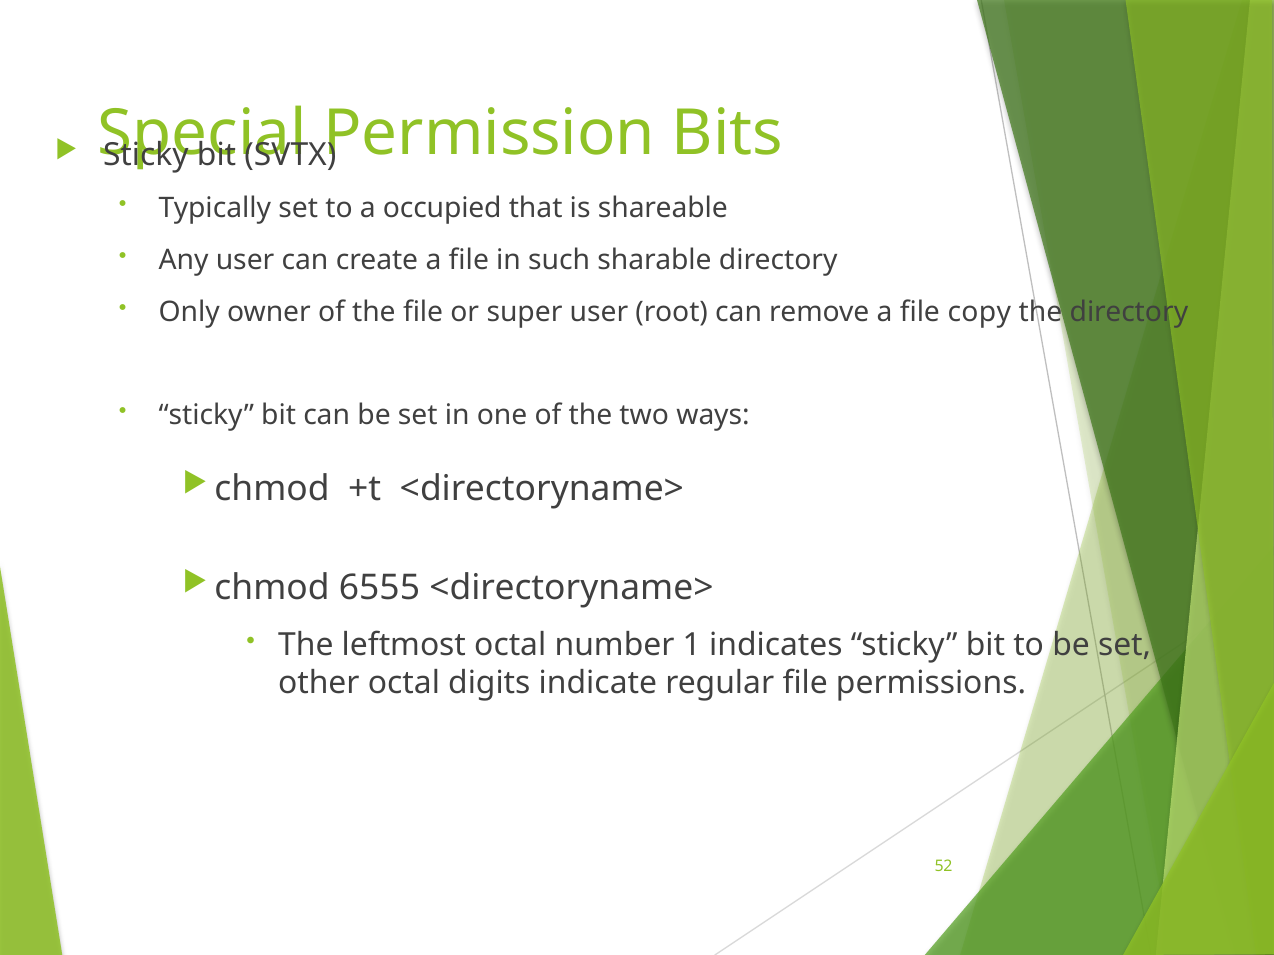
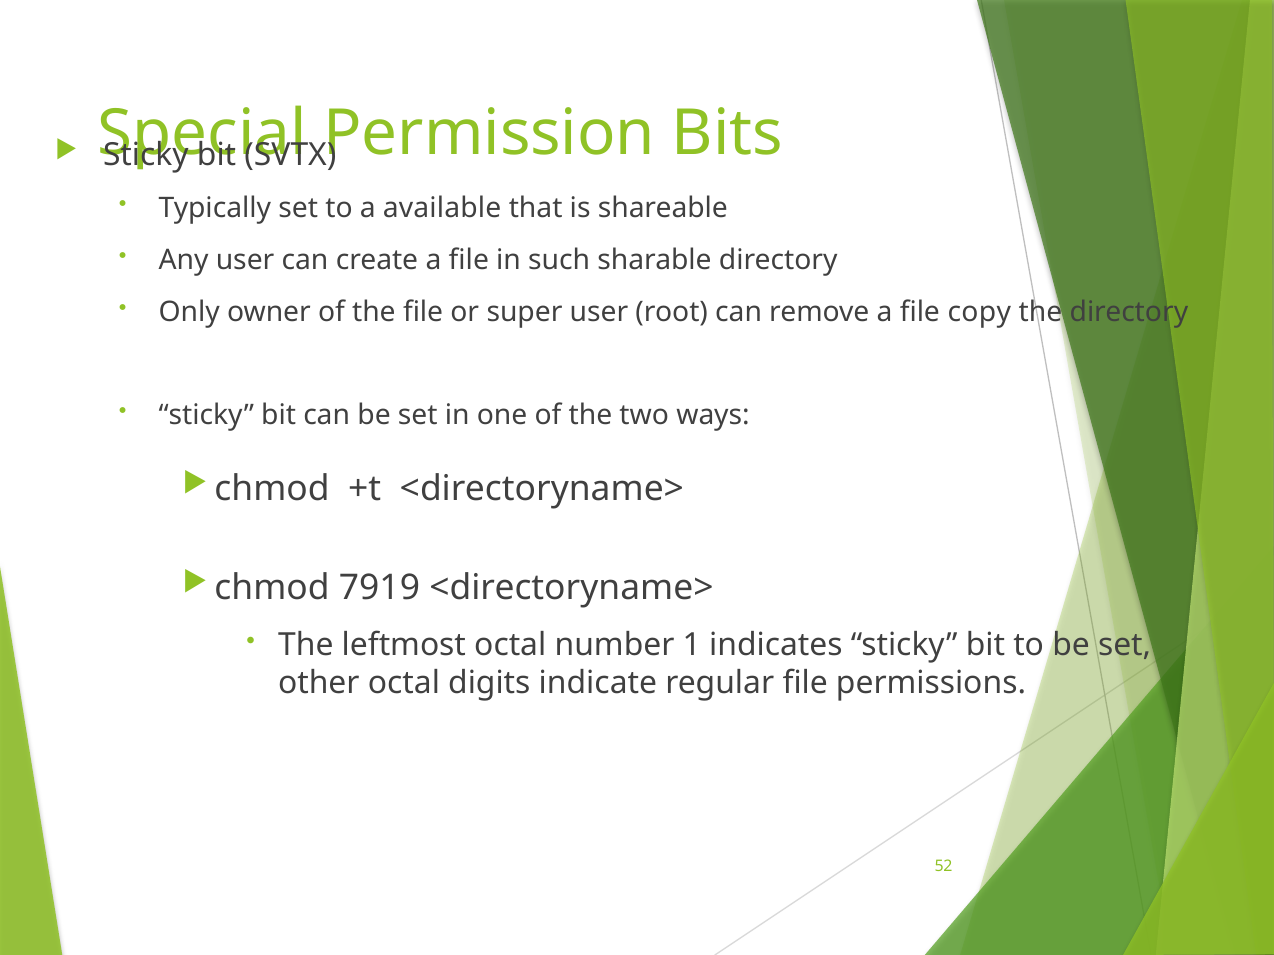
occupied: occupied -> available
6555: 6555 -> 7919
